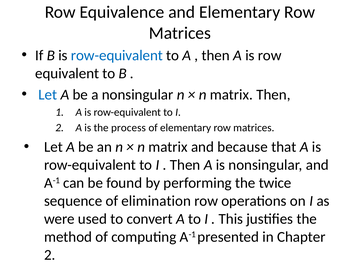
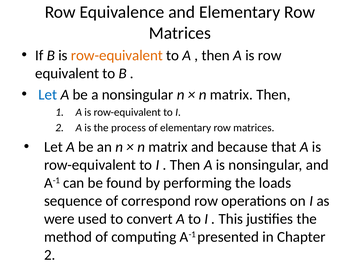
row-equivalent at (117, 55) colour: blue -> orange
twice: twice -> loads
elimination: elimination -> correspond
